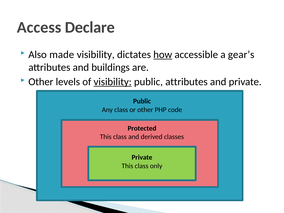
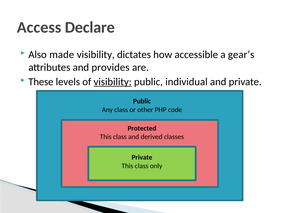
how underline: present -> none
buildings: buildings -> provides
Other at (41, 82): Other -> These
public attributes: attributes -> individual
